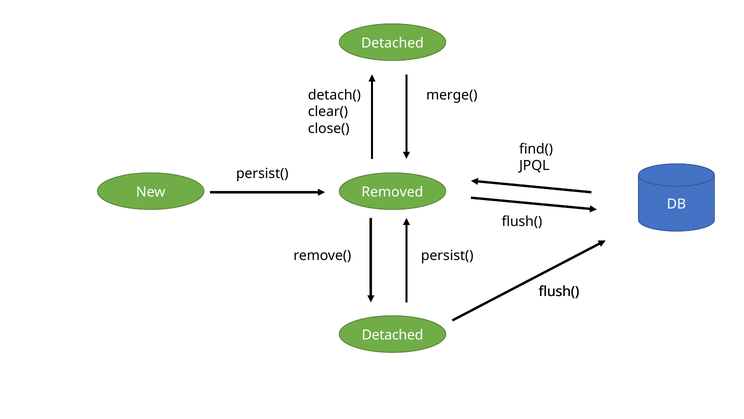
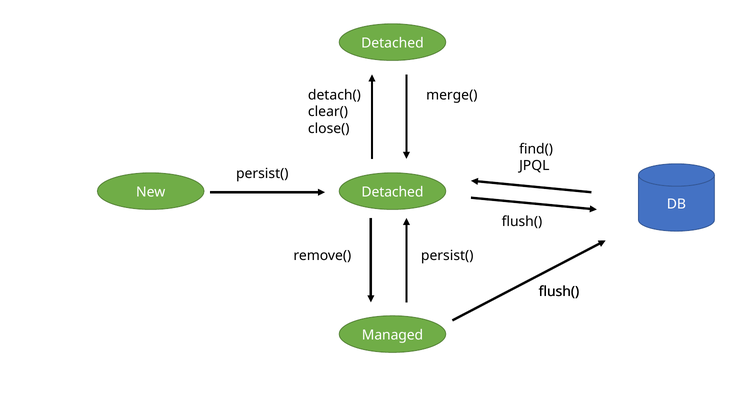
New Removed: Removed -> Detached
Detached at (393, 335): Detached -> Managed
